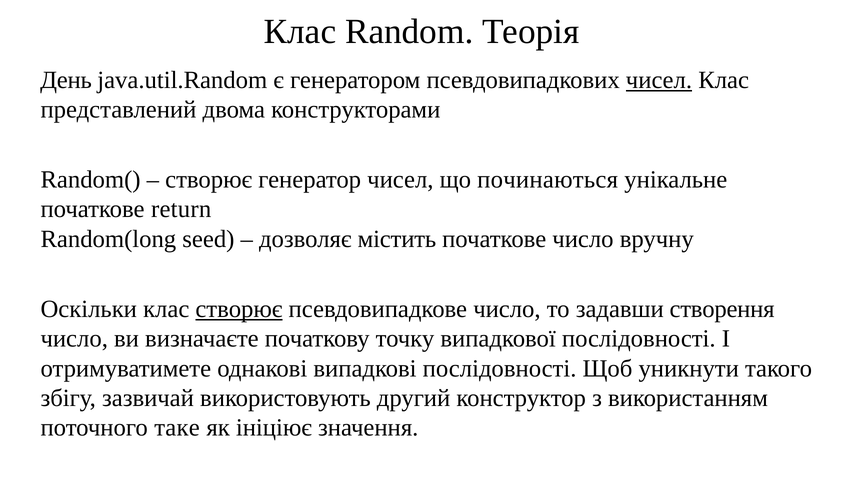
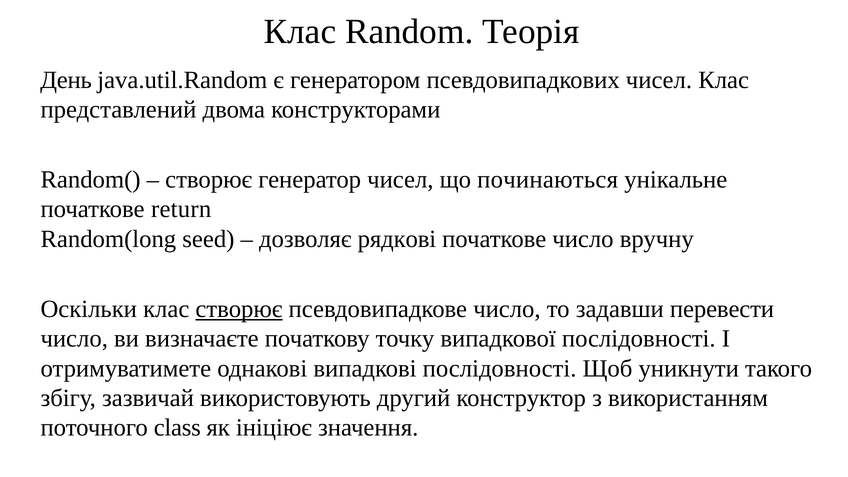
чисел at (659, 80) underline: present -> none
містить: містить -> рядкові
створення: створення -> перевести
таке: таке -> class
